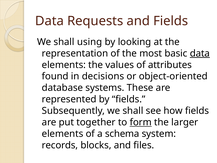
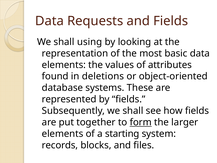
data at (200, 53) underline: present -> none
decisions: decisions -> deletions
schema: schema -> starting
